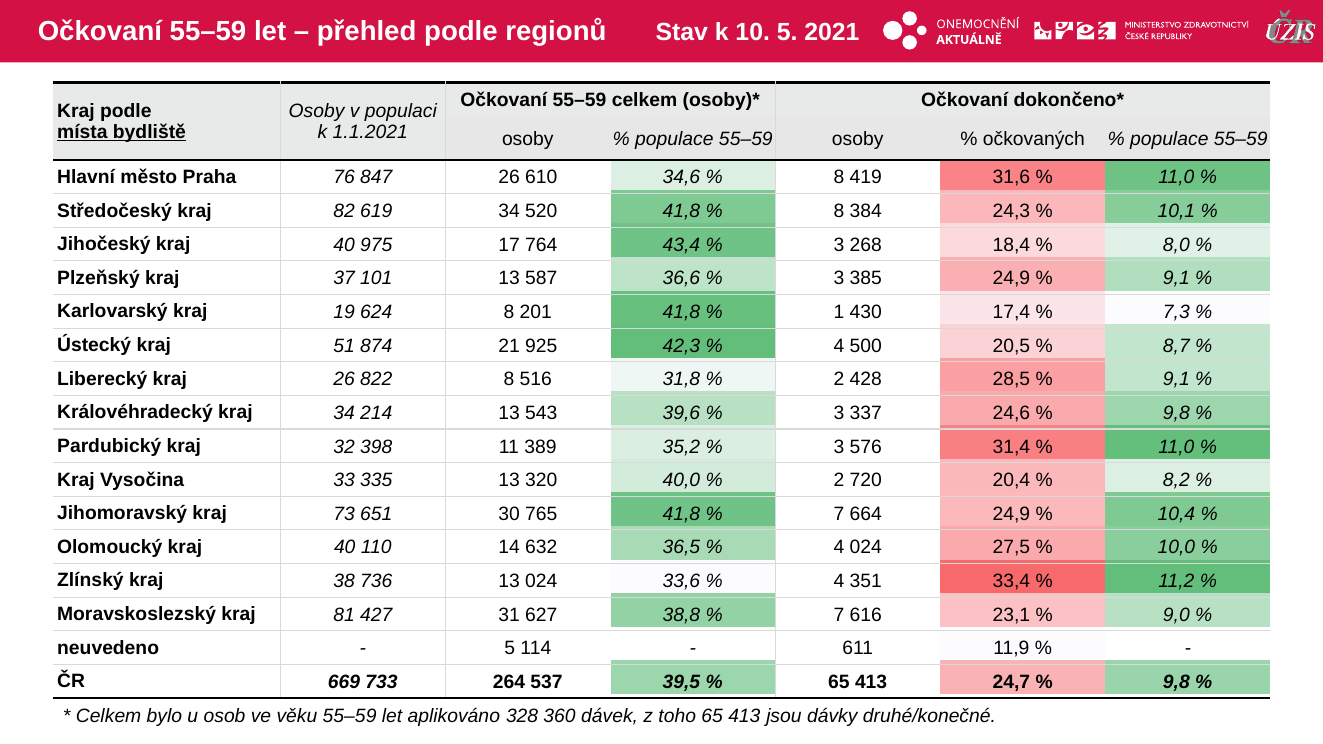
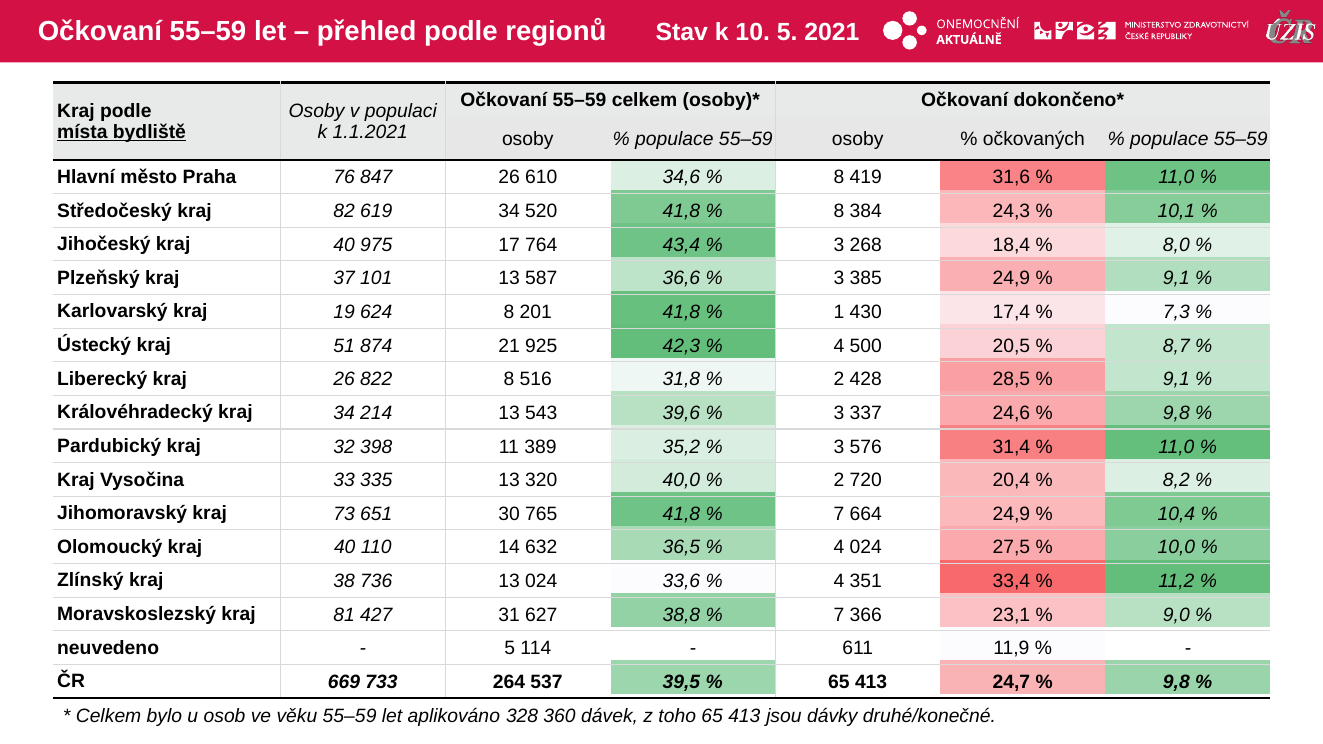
616: 616 -> 366
